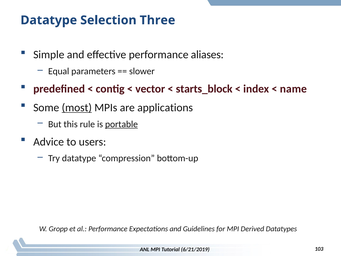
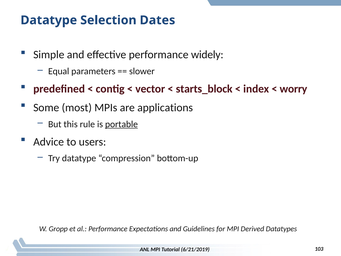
Three: Three -> Dates
aliases: aliases -> widely
name: name -> worry
most underline: present -> none
